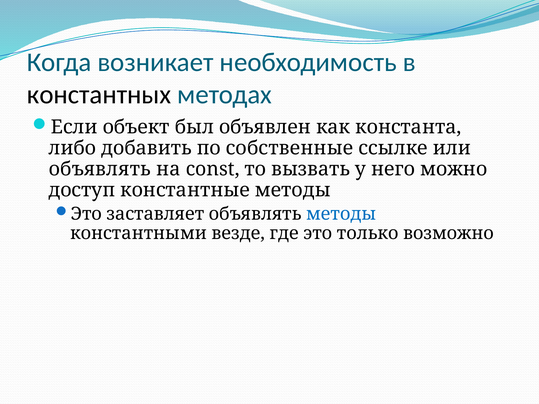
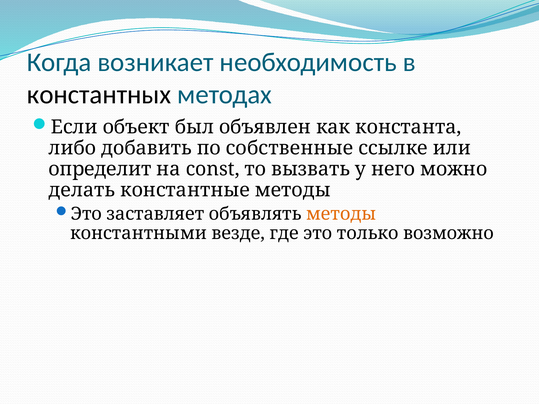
объявлять at (100, 169): объявлять -> определит
доступ: доступ -> делать
методы at (341, 214) colour: blue -> orange
